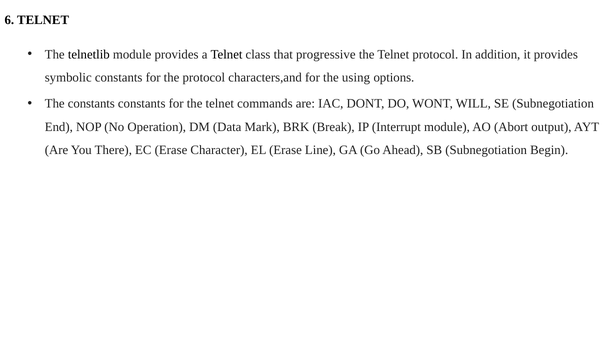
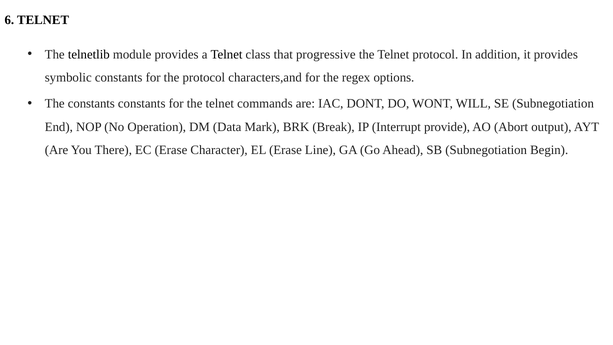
using: using -> regex
Interrupt module: module -> provide
